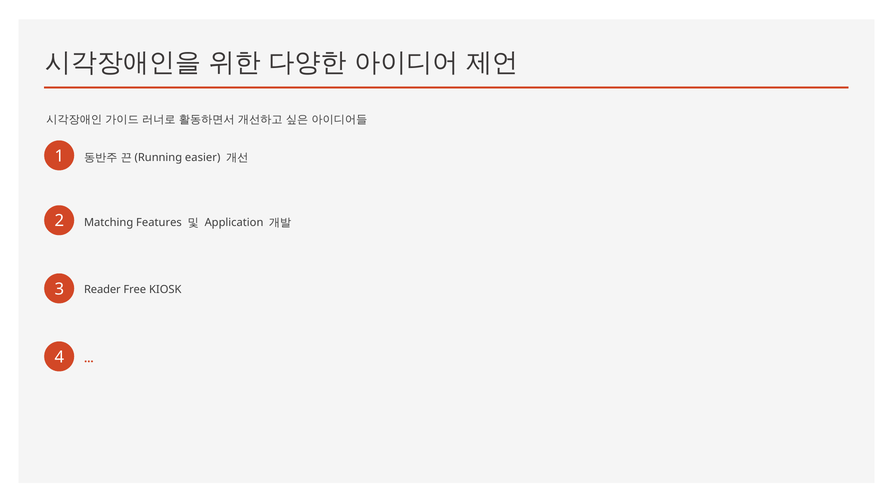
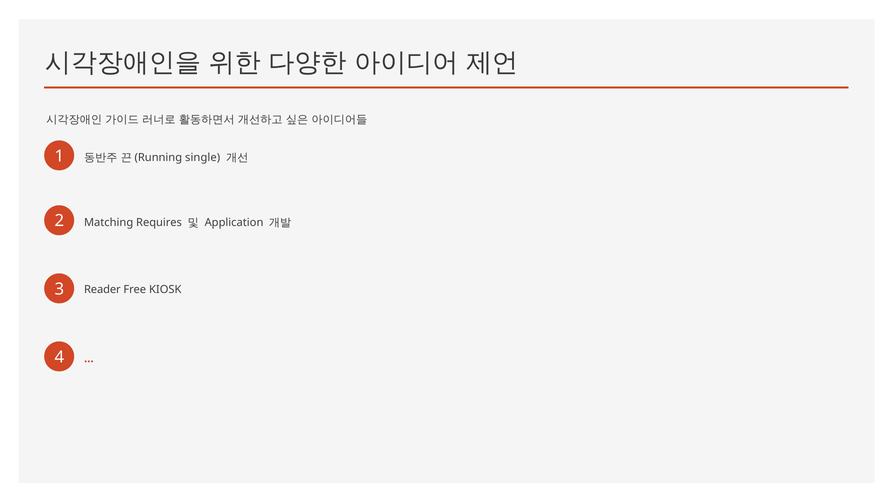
easier: easier -> single
Features: Features -> Requires
